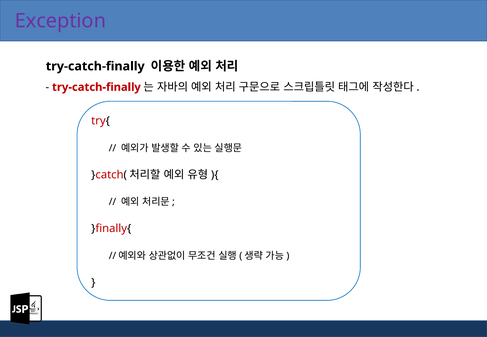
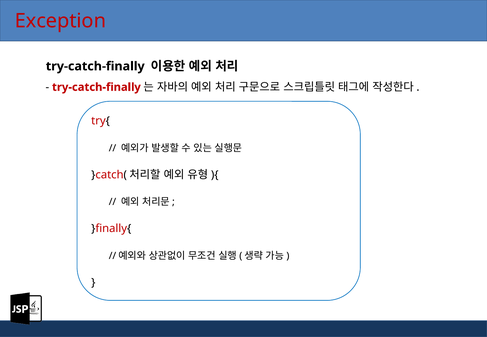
Exception colour: purple -> red
